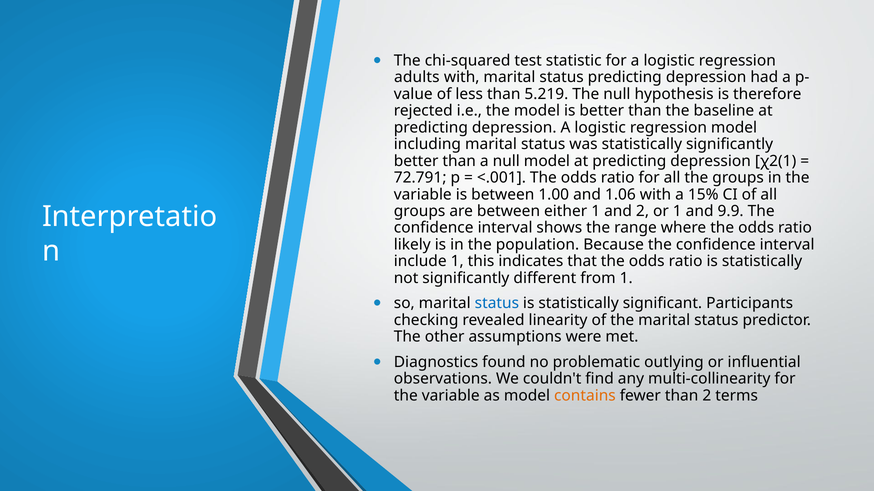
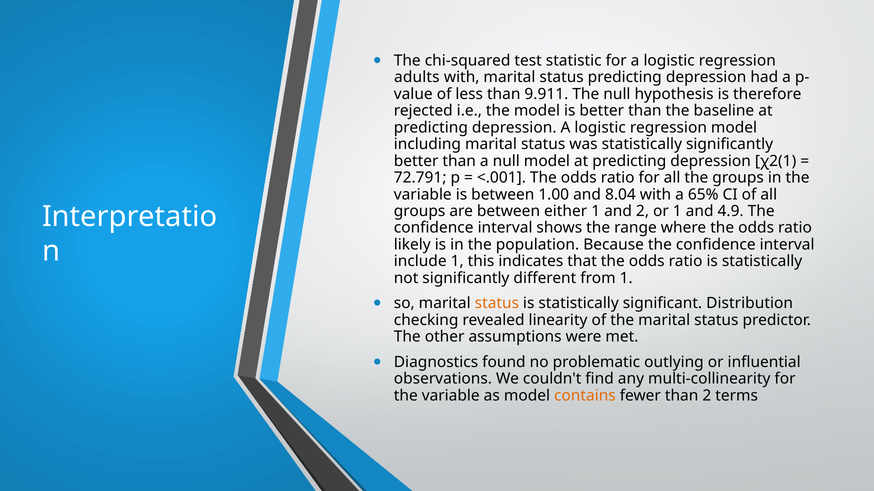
5.219: 5.219 -> 9.911
1.06: 1.06 -> 8.04
15%: 15% -> 65%
9.9: 9.9 -> 4.9
status at (497, 304) colour: blue -> orange
Participants: Participants -> Distribution
